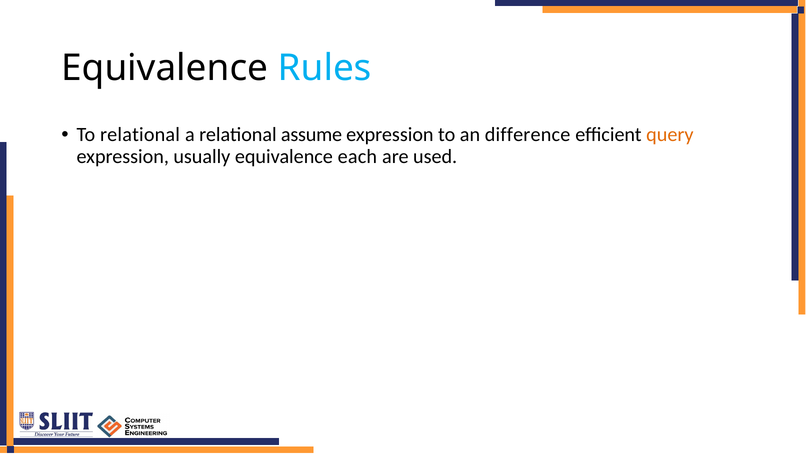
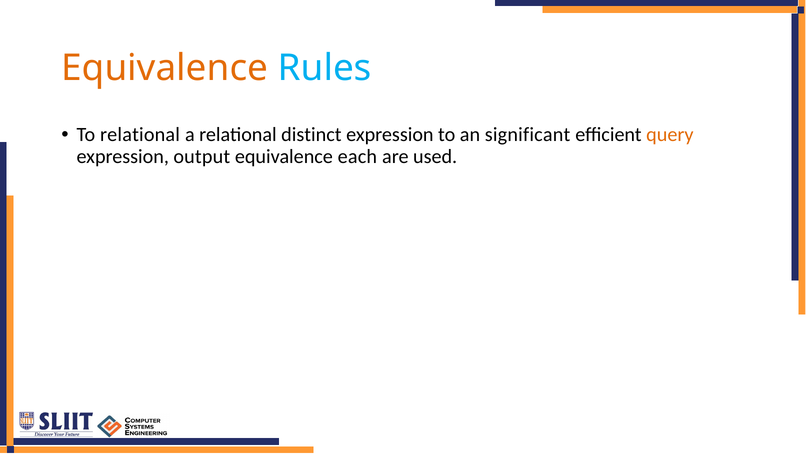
Equivalence at (165, 68) colour: black -> orange
assume: assume -> distinct
difference: difference -> significant
usually: usually -> output
